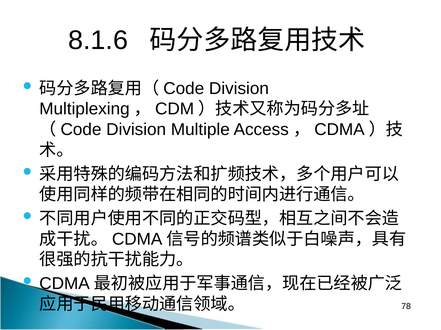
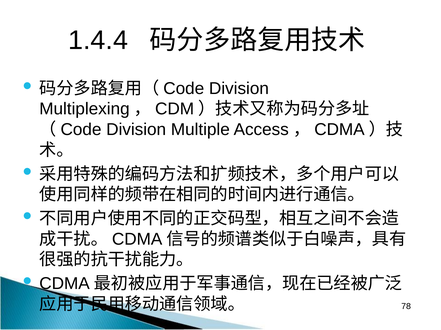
8.1.6: 8.1.6 -> 1.4.4
